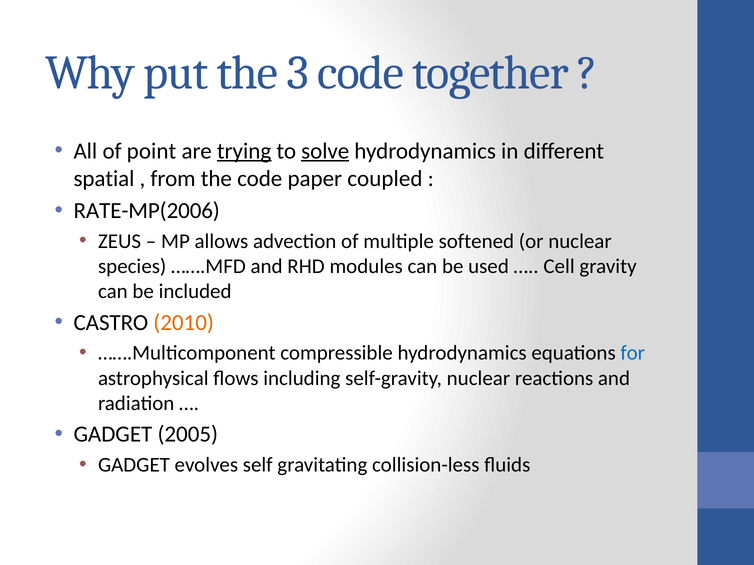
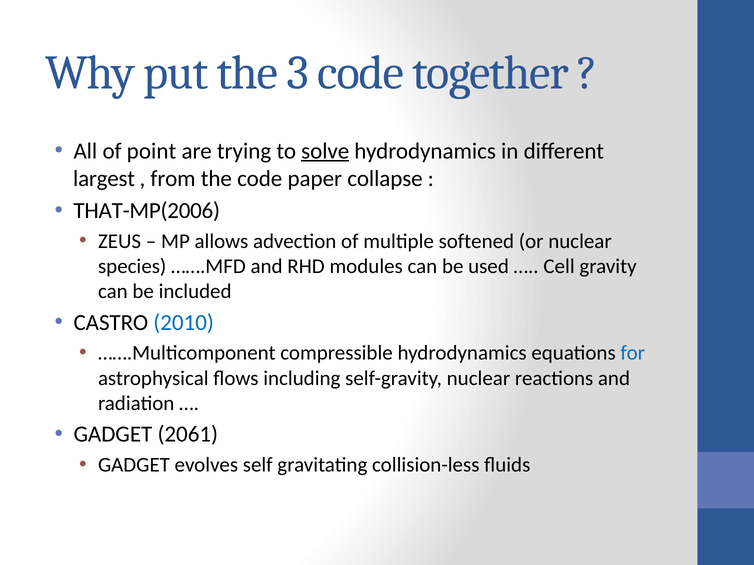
trying underline: present -> none
spatial: spatial -> largest
coupled: coupled -> collapse
RATE-MP(2006: RATE-MP(2006 -> THAT-MP(2006
2010 colour: orange -> blue
2005: 2005 -> 2061
